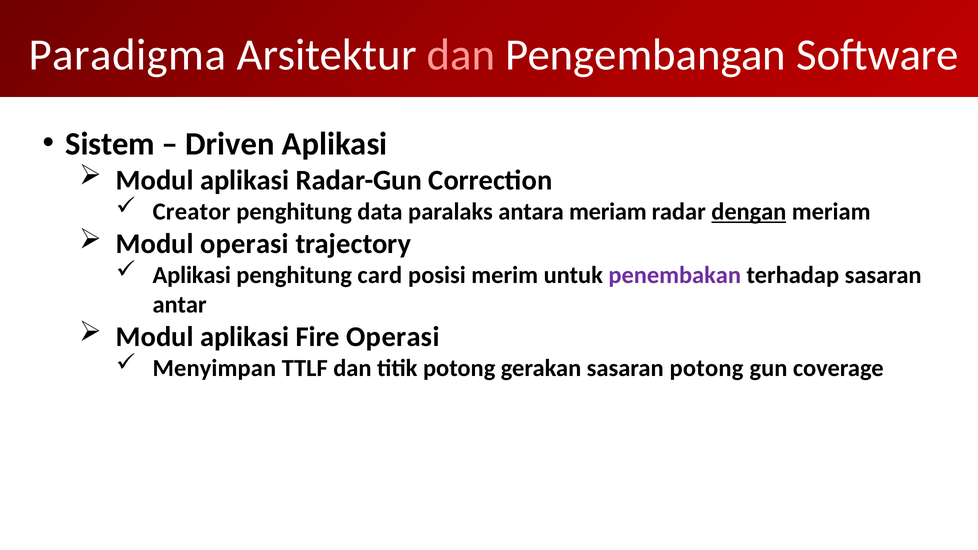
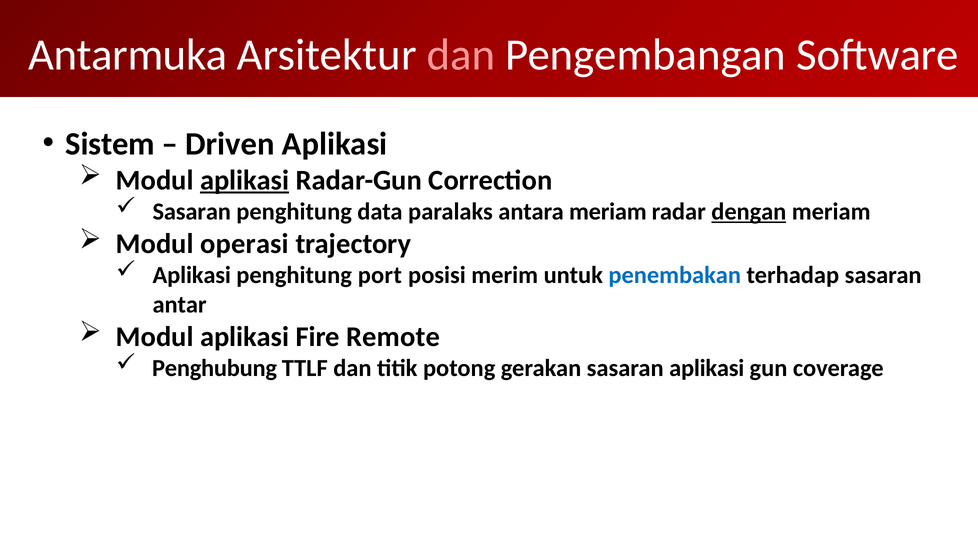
Paradigma: Paradigma -> Antarmuka
aplikasi at (245, 180) underline: none -> present
Creator at (192, 212): Creator -> Sasaran
card: card -> port
penembakan colour: purple -> blue
Fire Operasi: Operasi -> Remote
Menyimpan: Menyimpan -> Penghubung
sasaran potong: potong -> aplikasi
